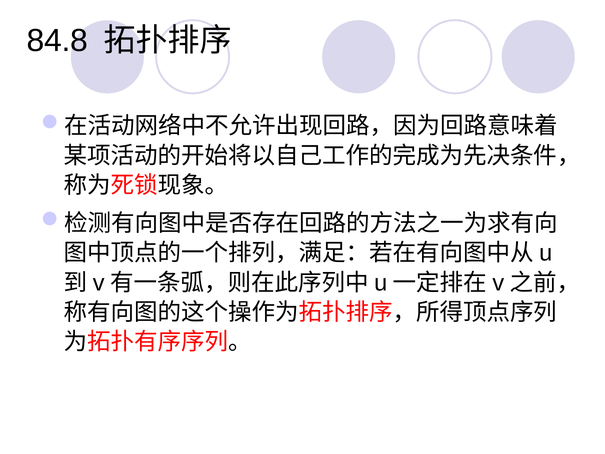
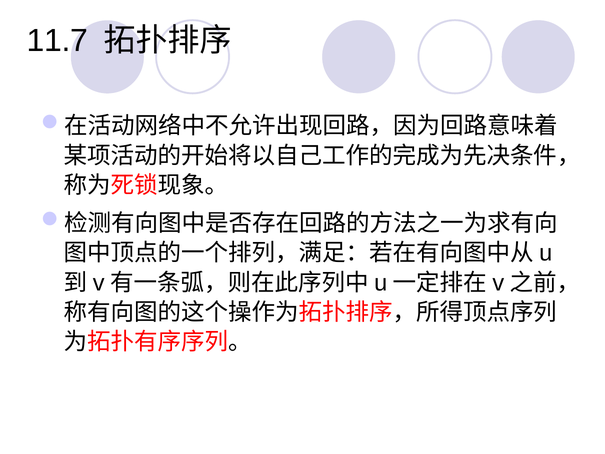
84.8: 84.8 -> 11.7
